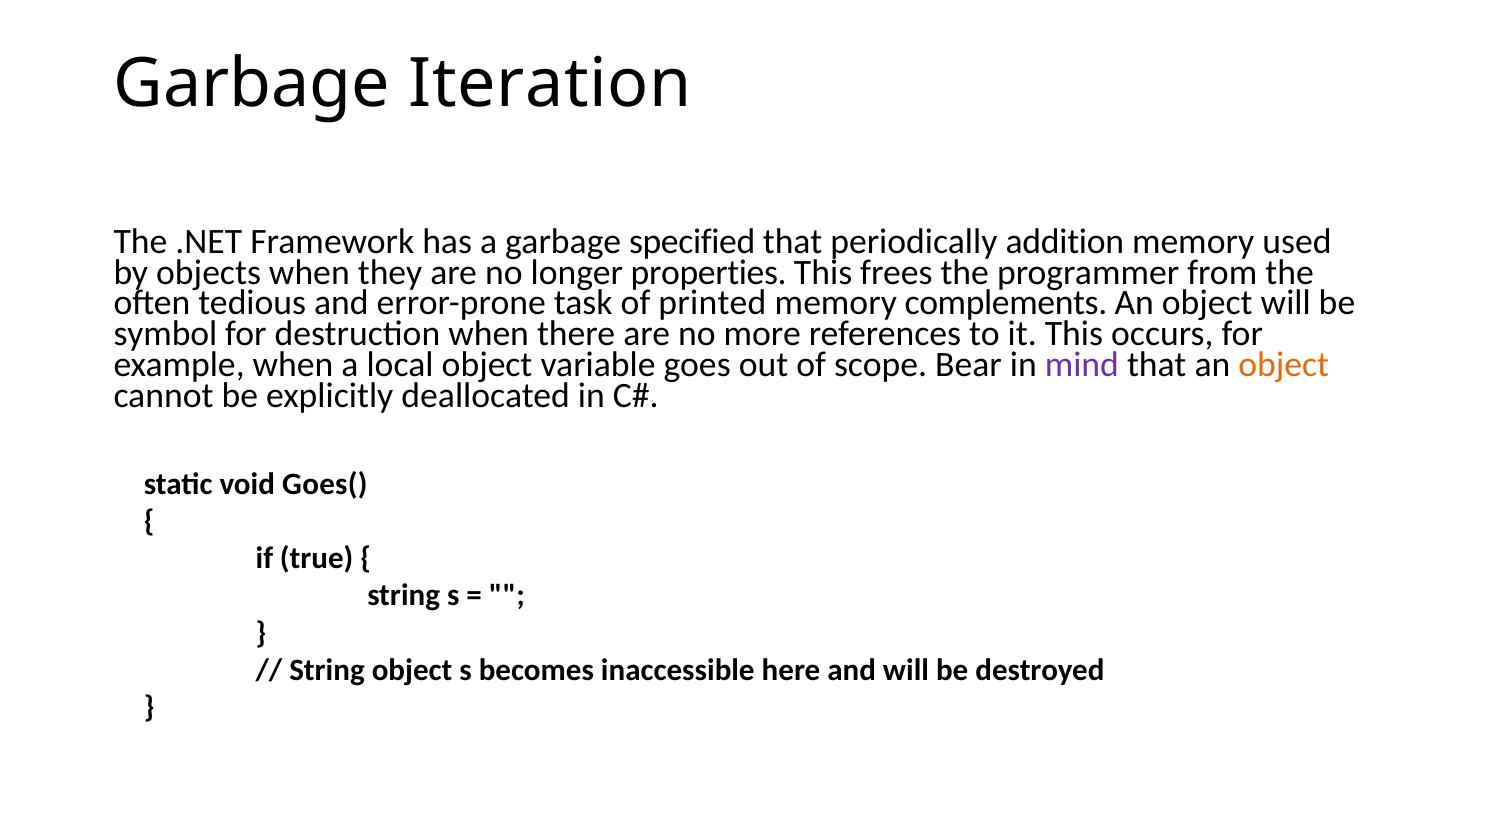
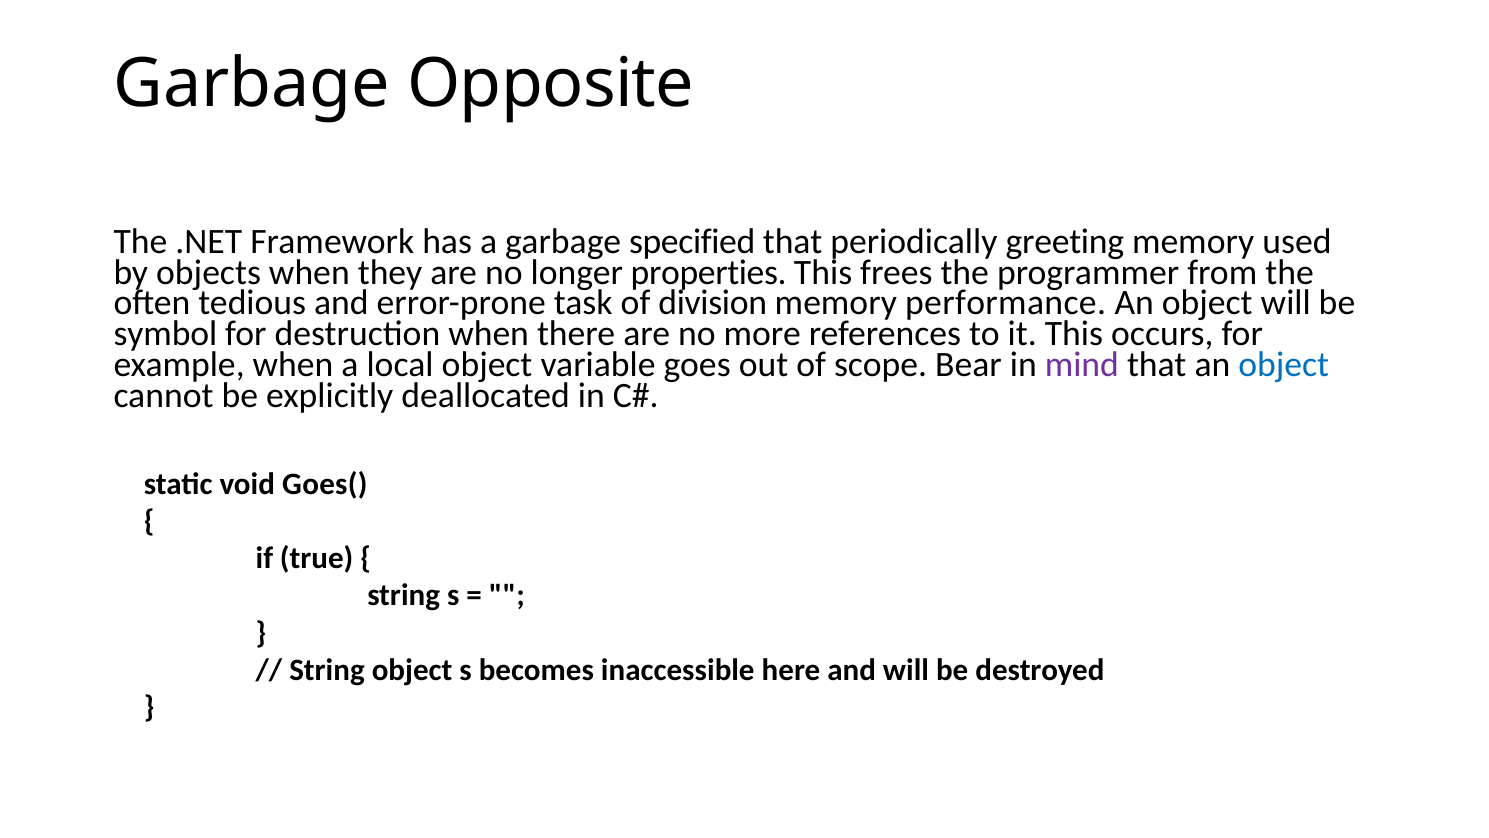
Iteration: Iteration -> Opposite
addition: addition -> greeting
printed: printed -> division
complements: complements -> performance
object at (1284, 365) colour: orange -> blue
